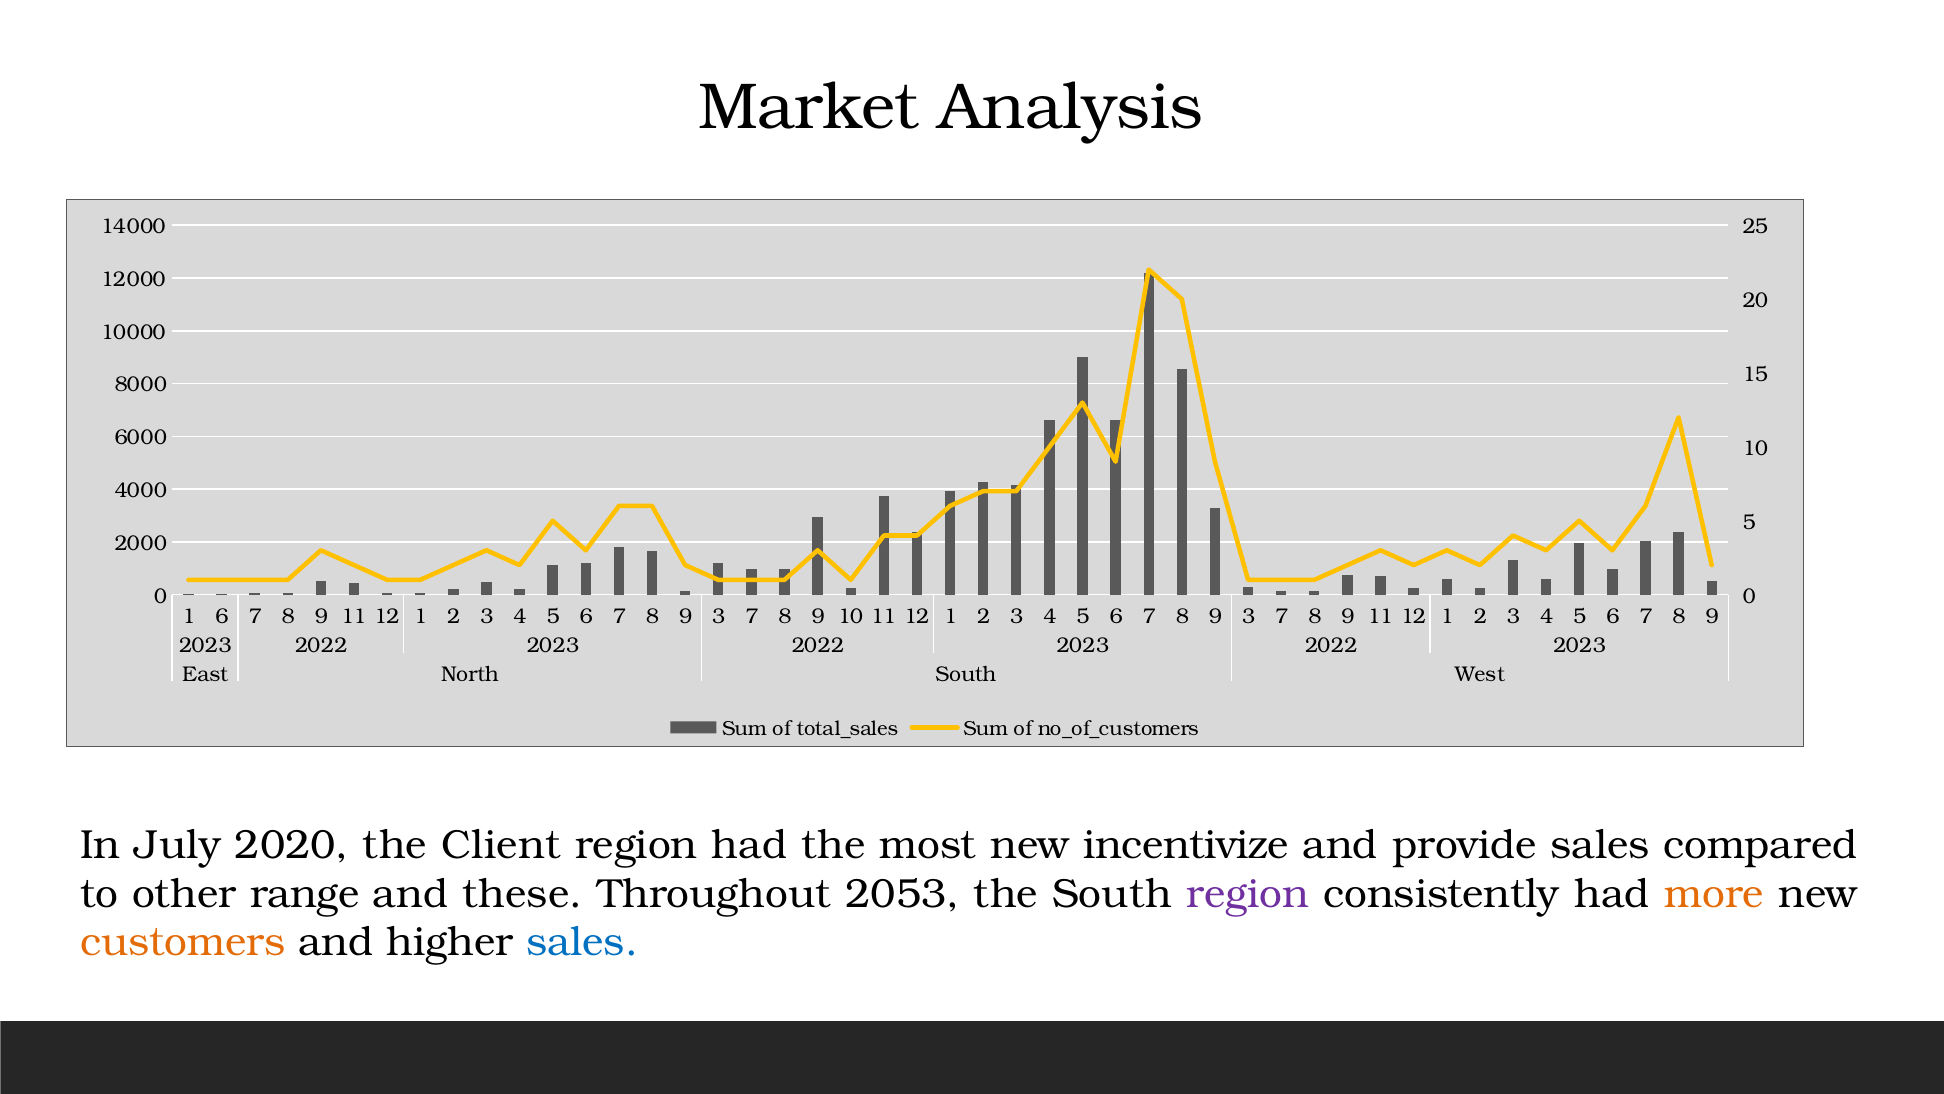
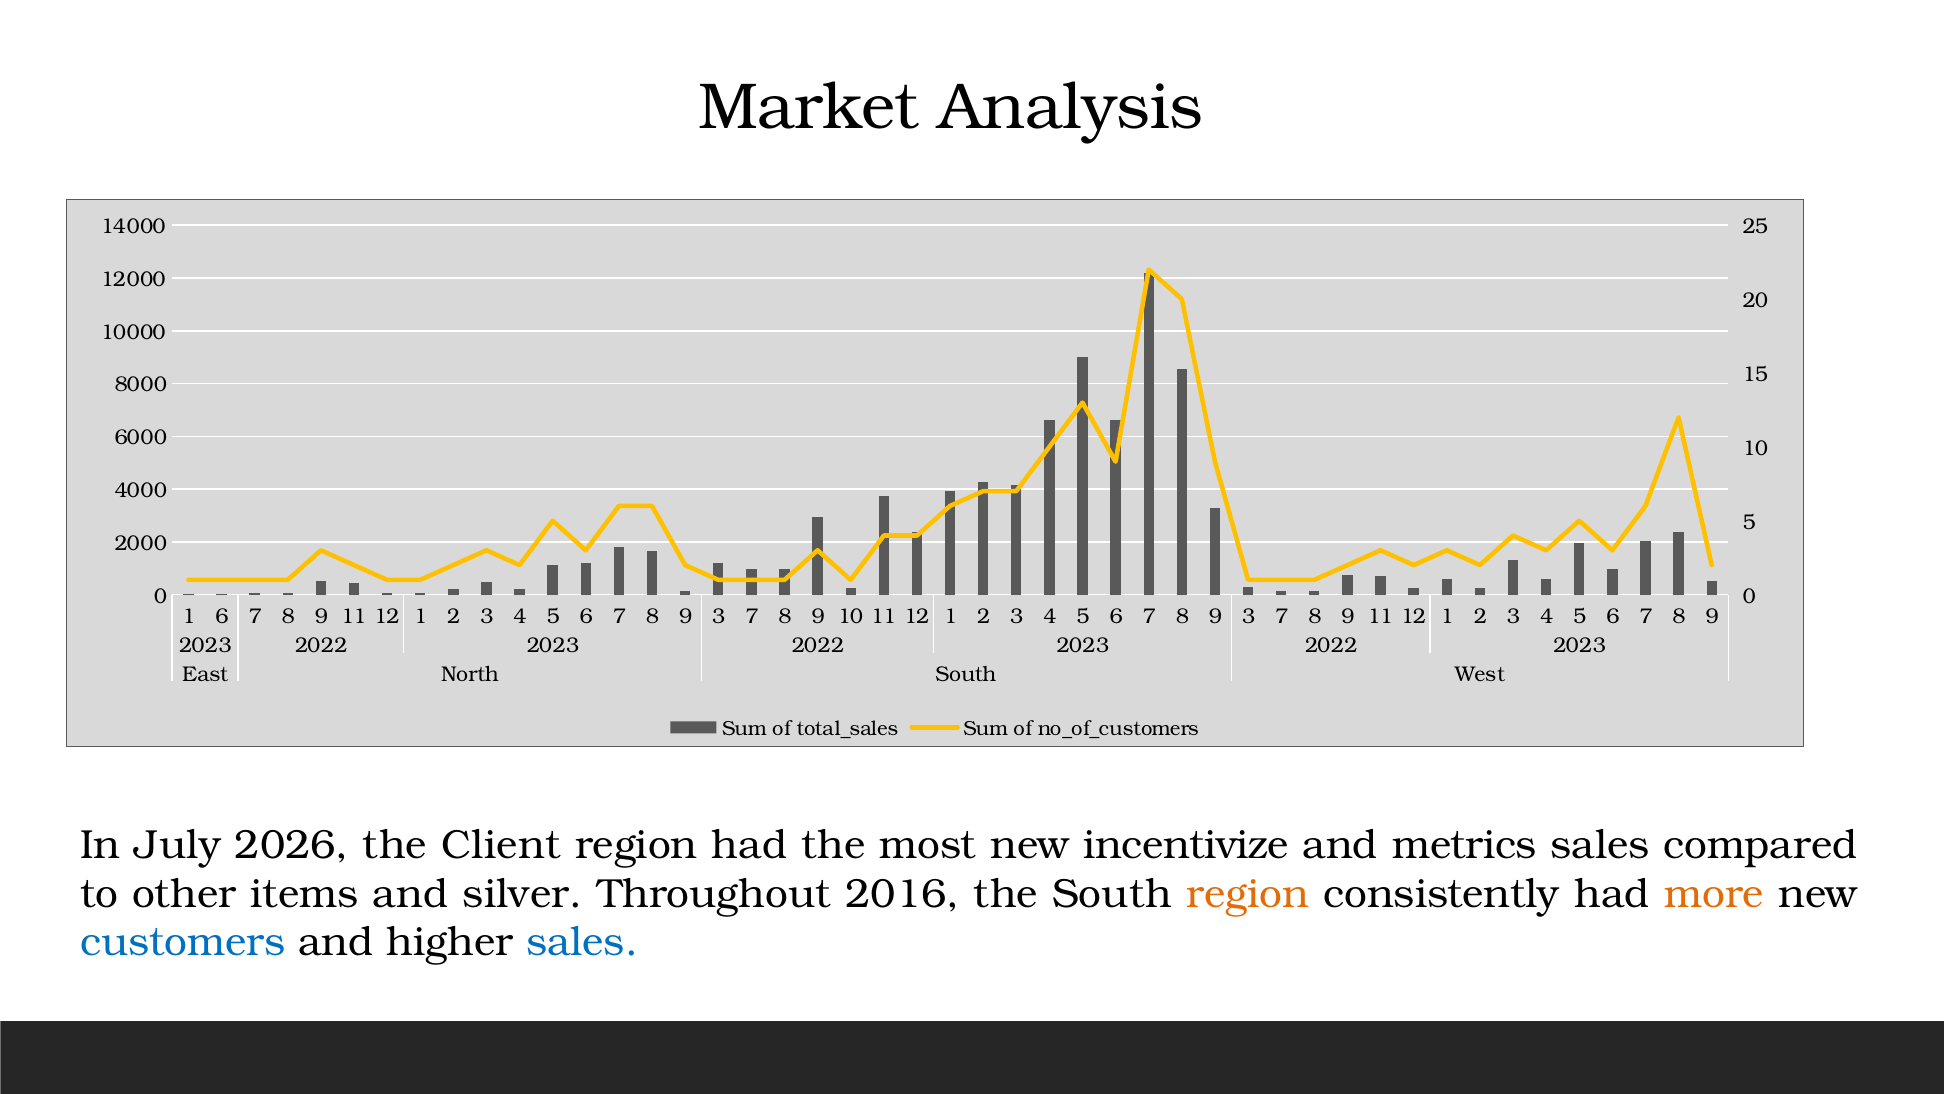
2020: 2020 -> 2026
provide: provide -> metrics
range: range -> items
these: these -> silver
2053: 2053 -> 2016
region at (1248, 893) colour: purple -> orange
customers colour: orange -> blue
